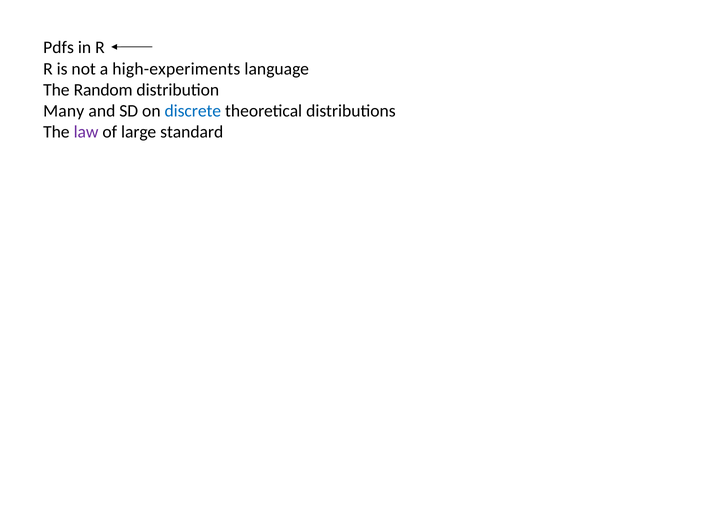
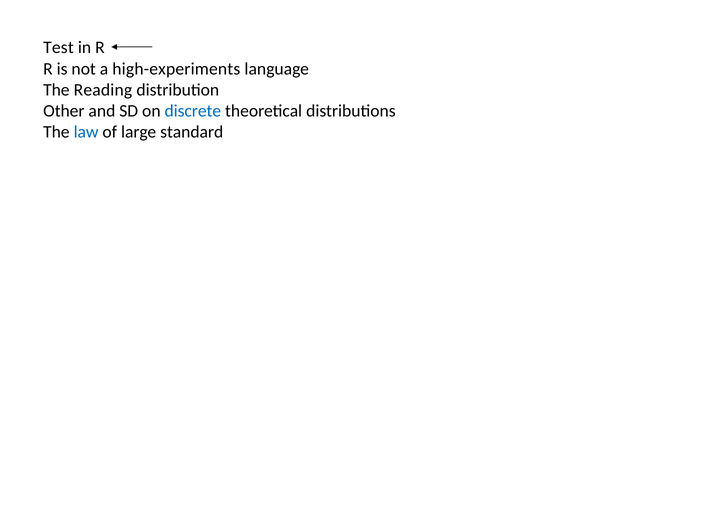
Pdfs: Pdfs -> Test
Random: Random -> Reading
Many: Many -> Other
law colour: purple -> blue
